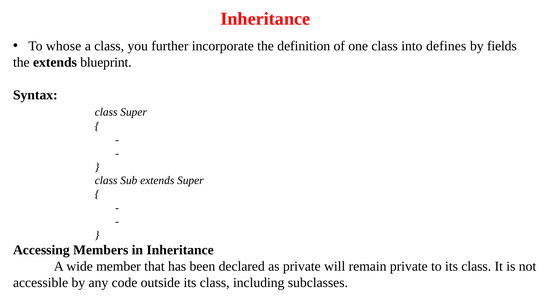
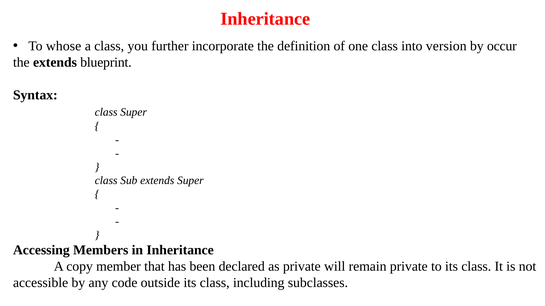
defines: defines -> version
fields: fields -> occur
wide: wide -> copy
